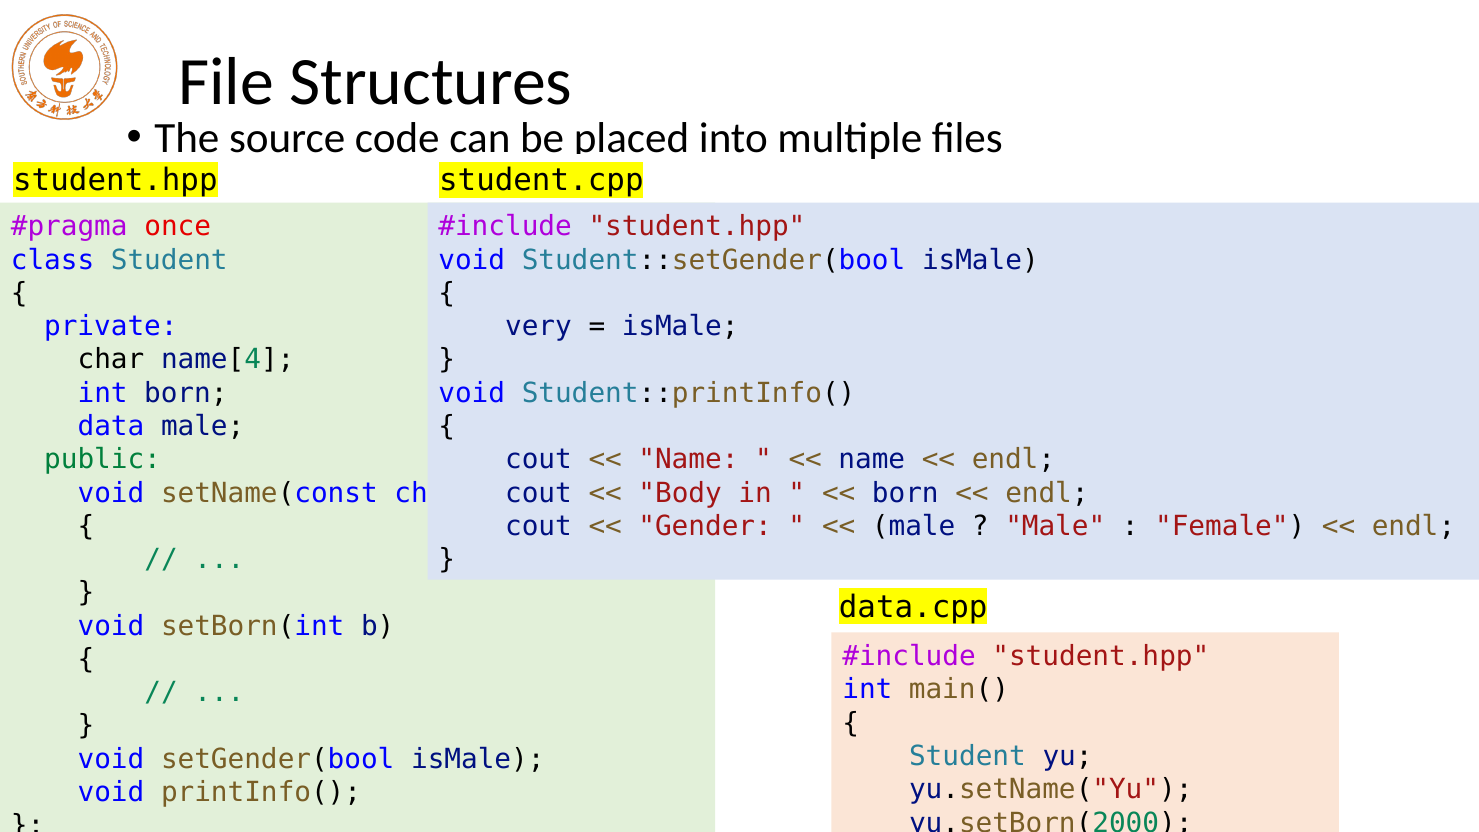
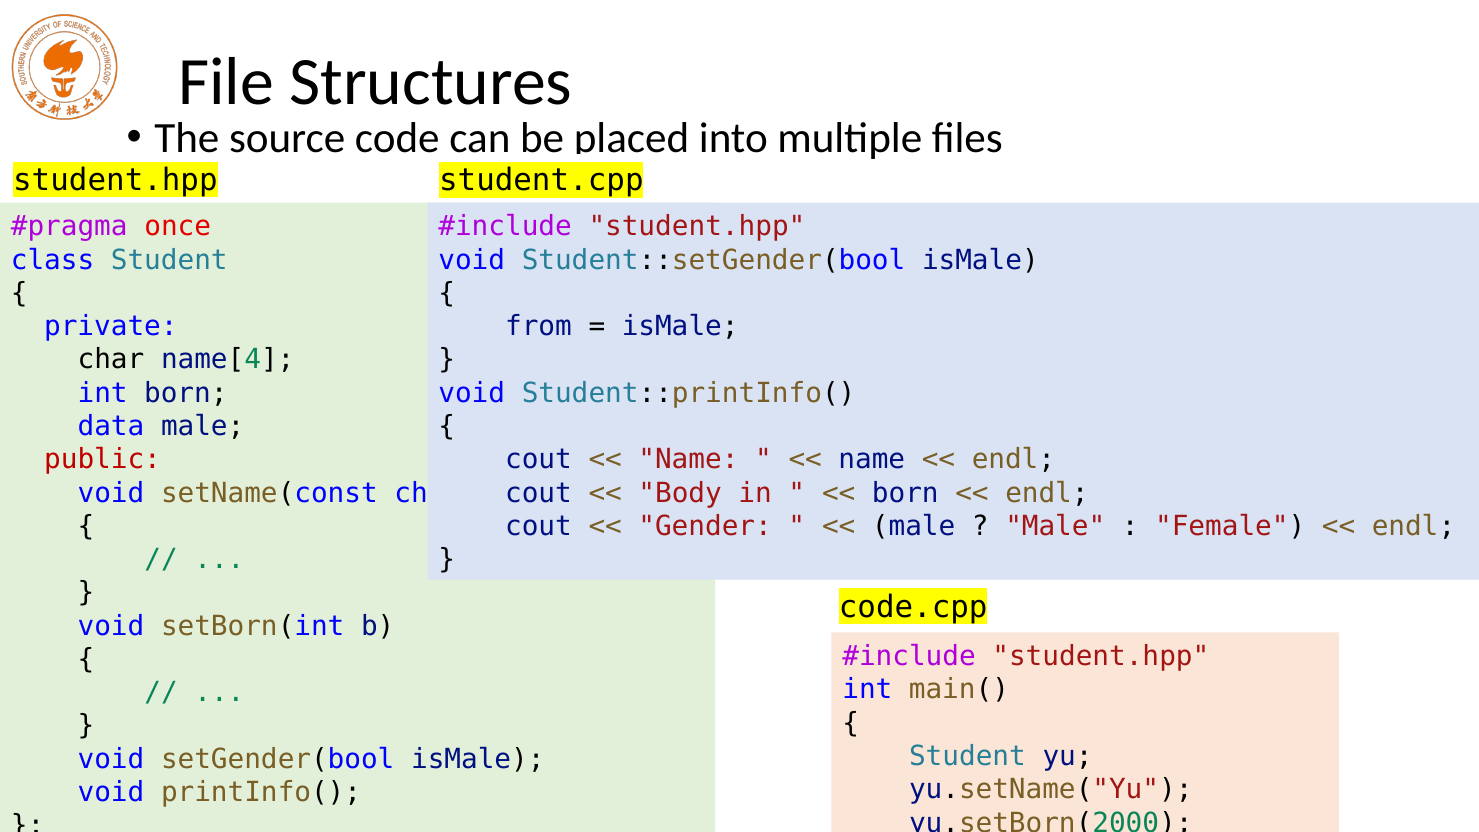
very: very -> from
public colour: green -> red
data.cpp: data.cpp -> code.cpp
